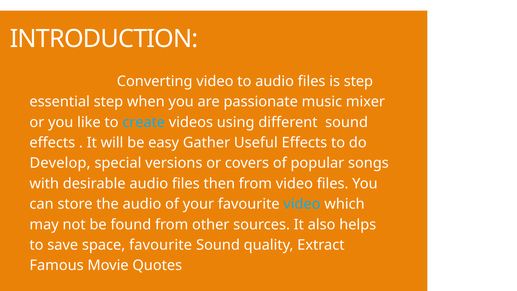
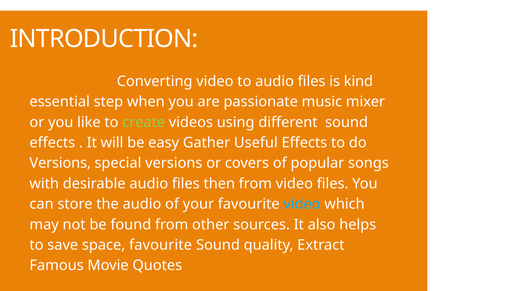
is step: step -> kind
create colour: light blue -> light green
Develop at (60, 163): Develop -> Versions
